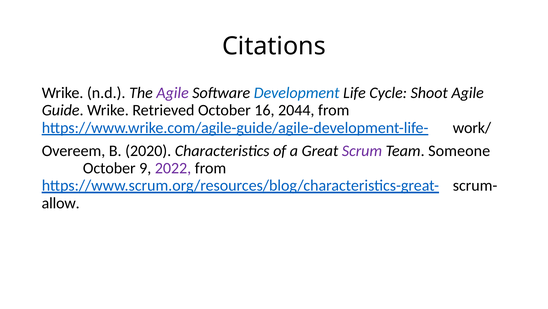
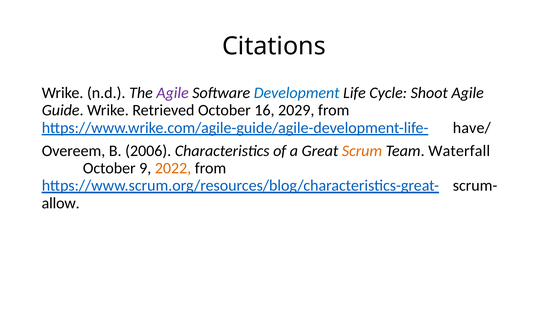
2044: 2044 -> 2029
work/: work/ -> have/
2020: 2020 -> 2006
Scrum colour: purple -> orange
Someone: Someone -> Waterfall
2022 colour: purple -> orange
